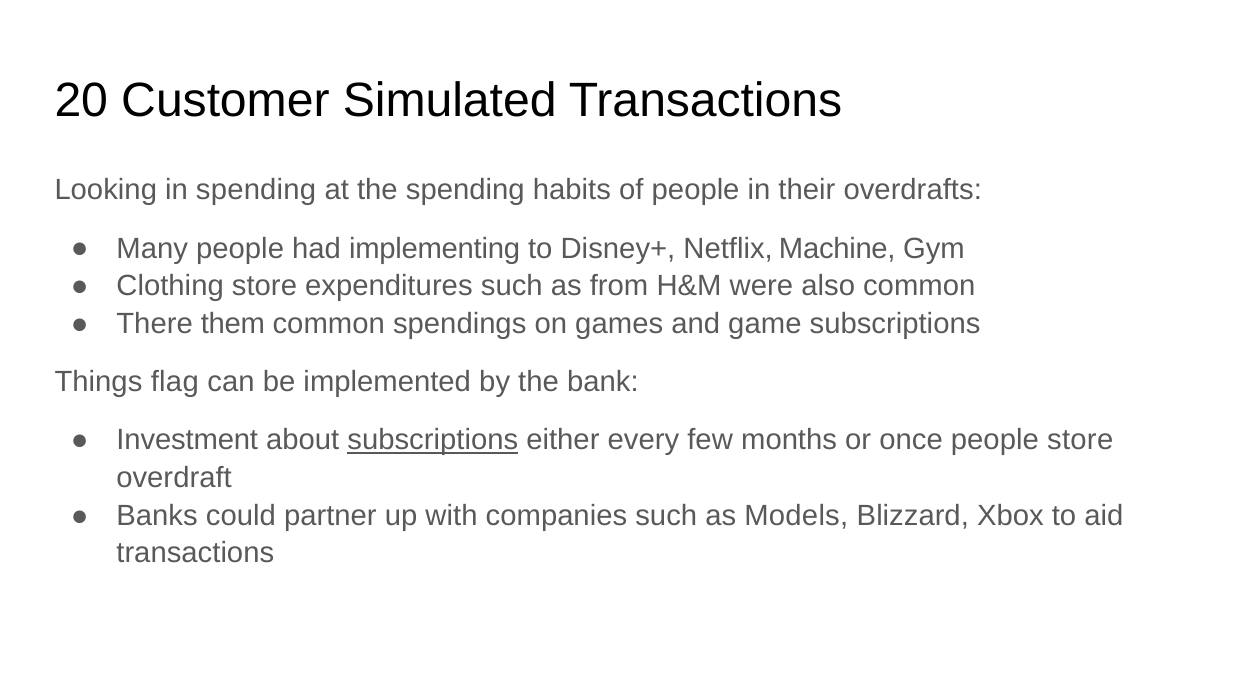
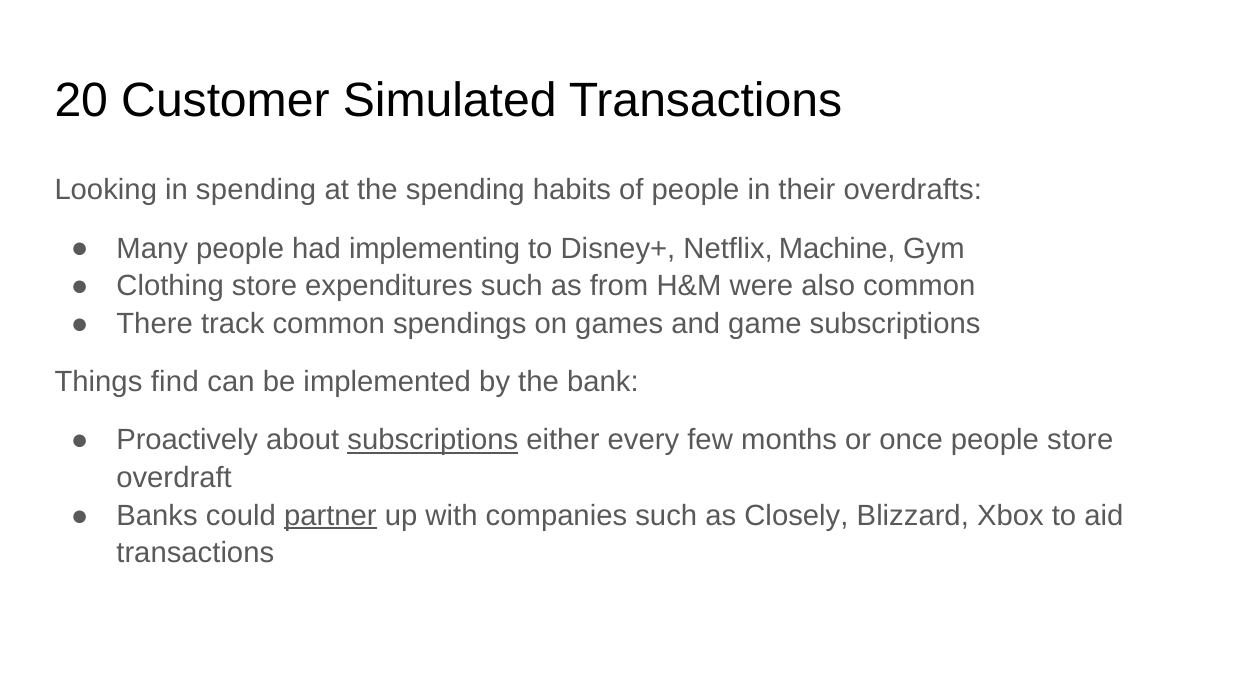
them: them -> track
flag: flag -> find
Investment: Investment -> Proactively
partner underline: none -> present
Models: Models -> Closely
